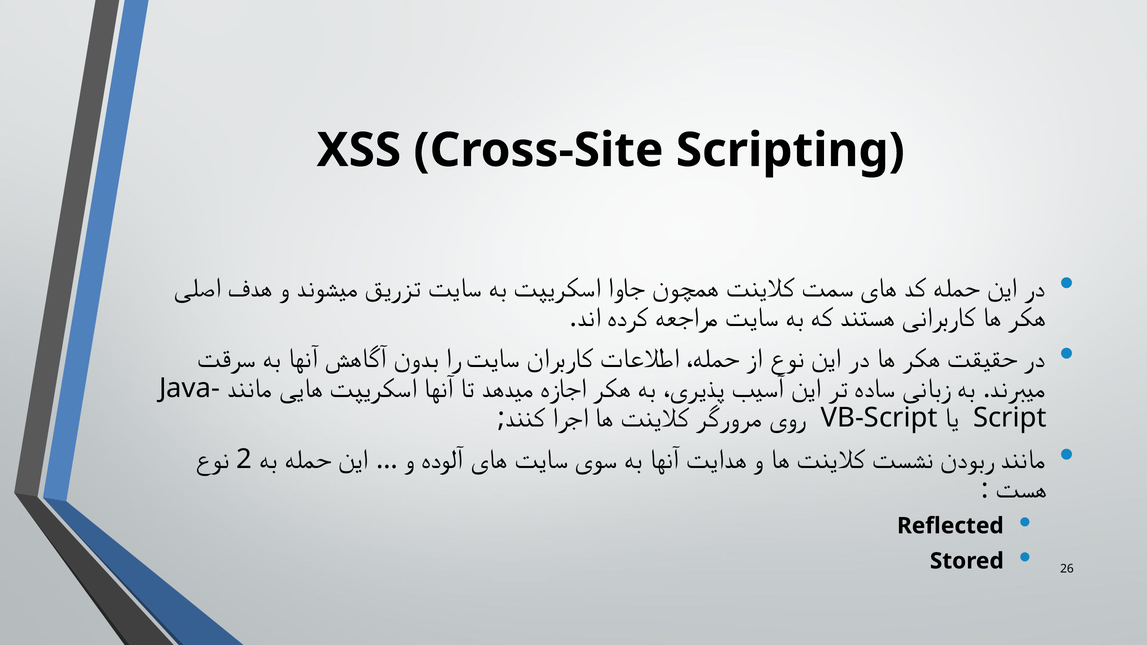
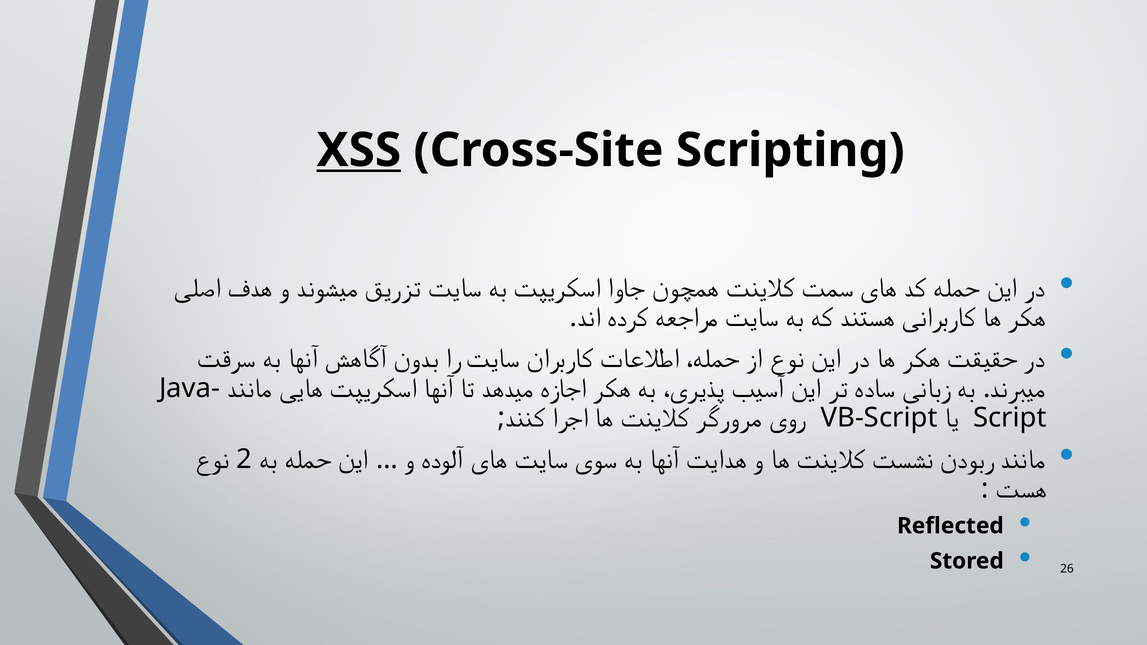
XSS underline: none -> present
